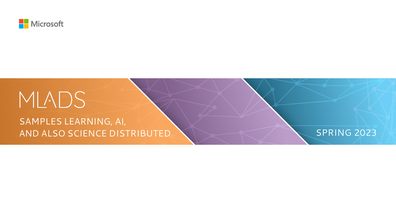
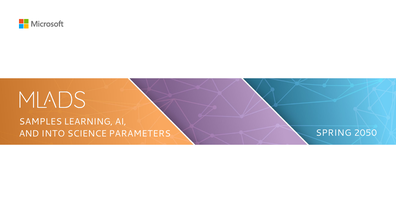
ALSO: ALSO -> INTO
DISTRIBUTED: DISTRIBUTED -> PARAMETERS
2023: 2023 -> 2050
